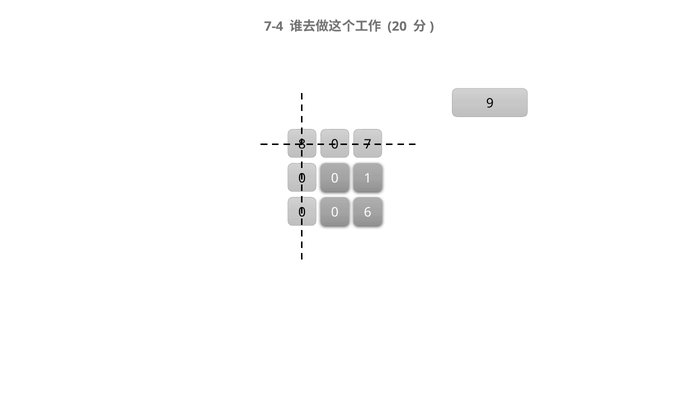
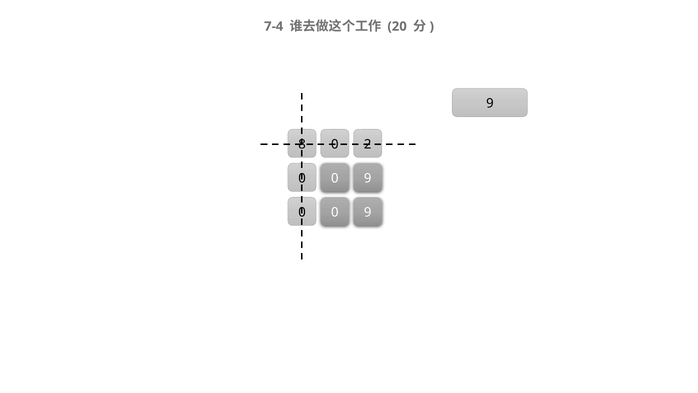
7: 7 -> 2
1 at (368, 178): 1 -> 9
6 at (368, 212): 6 -> 9
